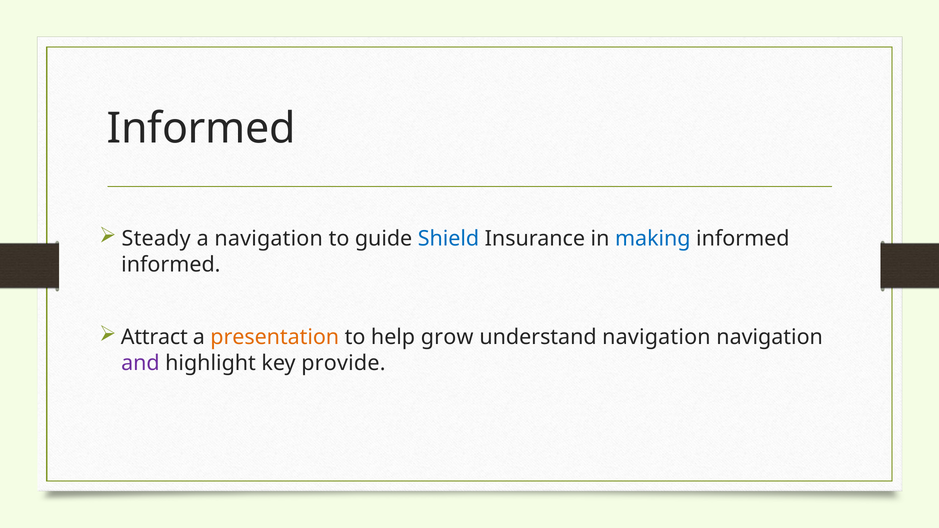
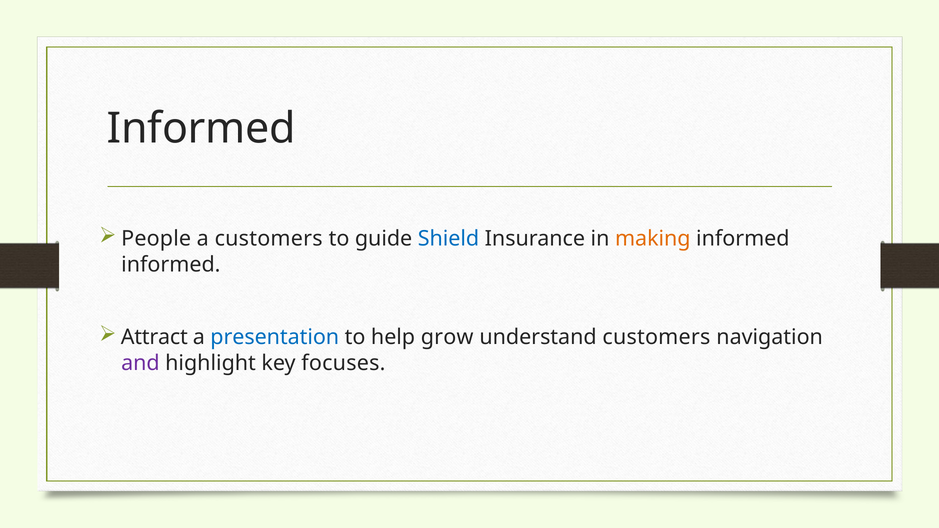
Steady: Steady -> People
a navigation: navigation -> customers
making colour: blue -> orange
presentation colour: orange -> blue
understand navigation: navigation -> customers
provide: provide -> focuses
